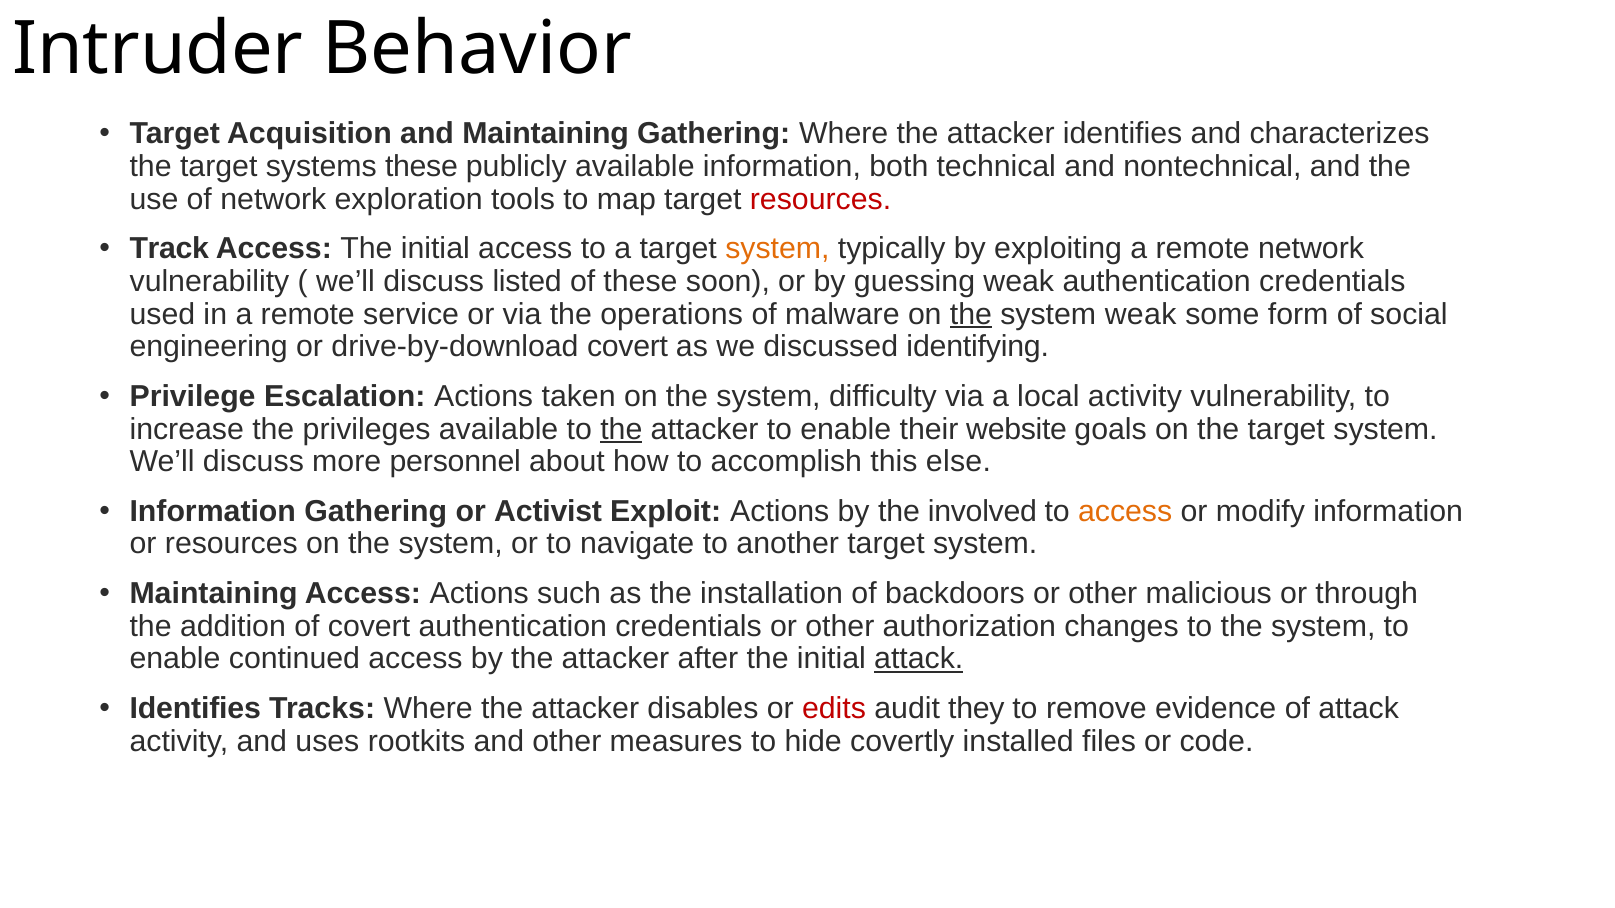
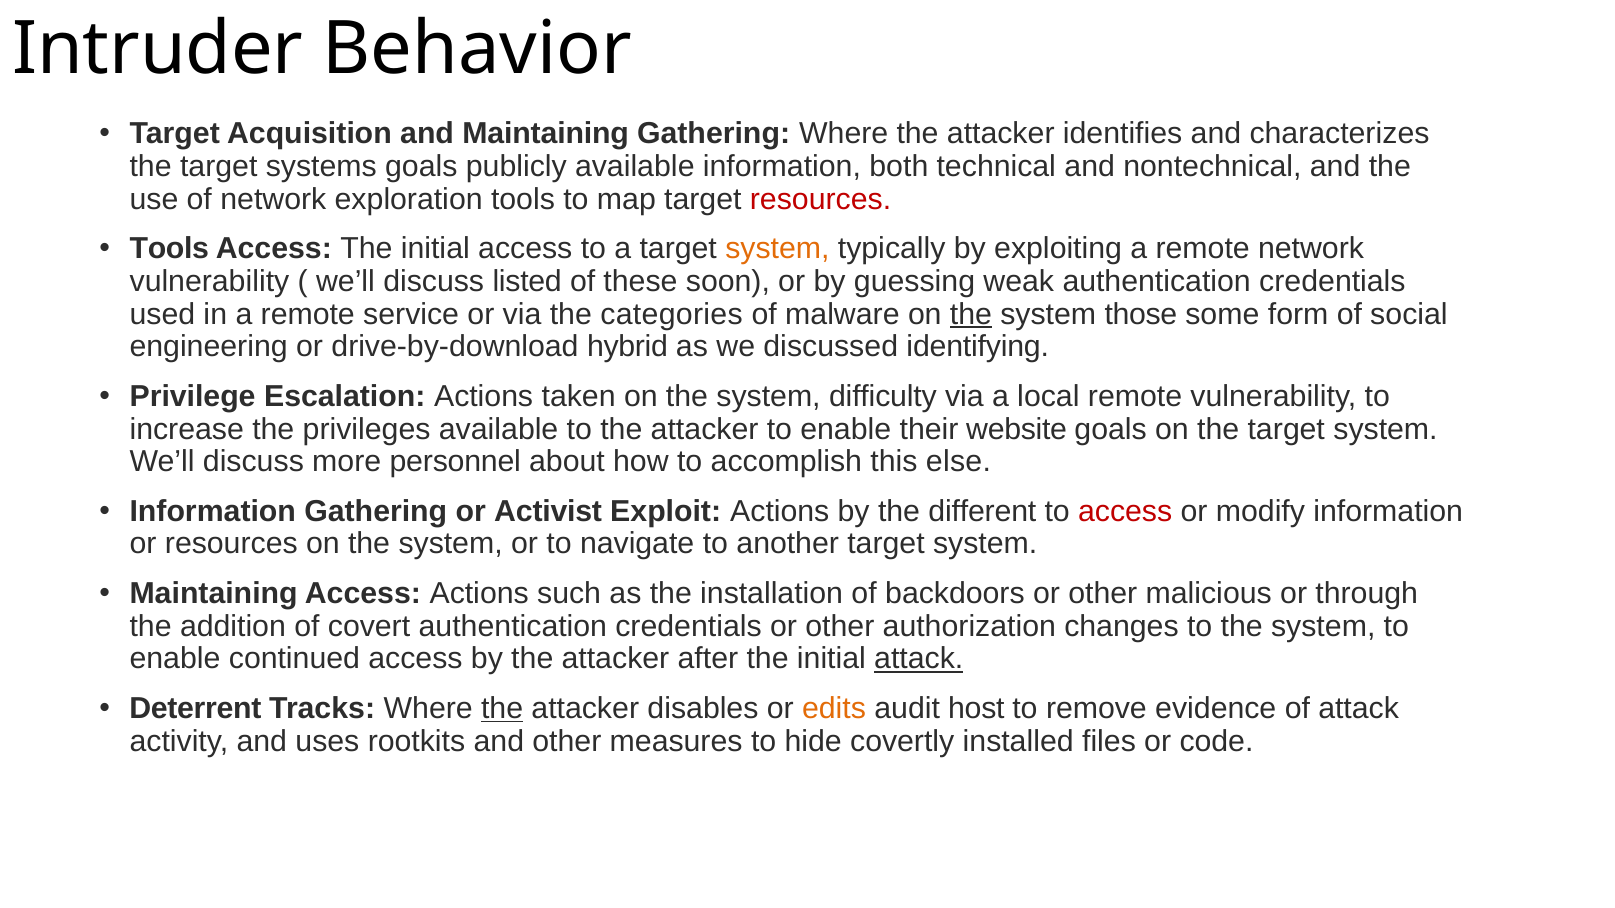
systems these: these -> goals
Track at (169, 249): Track -> Tools
operations: operations -> categories
system weak: weak -> those
drive-by-download covert: covert -> hybrid
local activity: activity -> remote
the at (621, 429) underline: present -> none
involved: involved -> different
access at (1125, 512) colour: orange -> red
Identifies at (195, 709): Identifies -> Deterrent
the at (502, 709) underline: none -> present
edits colour: red -> orange
they: they -> host
